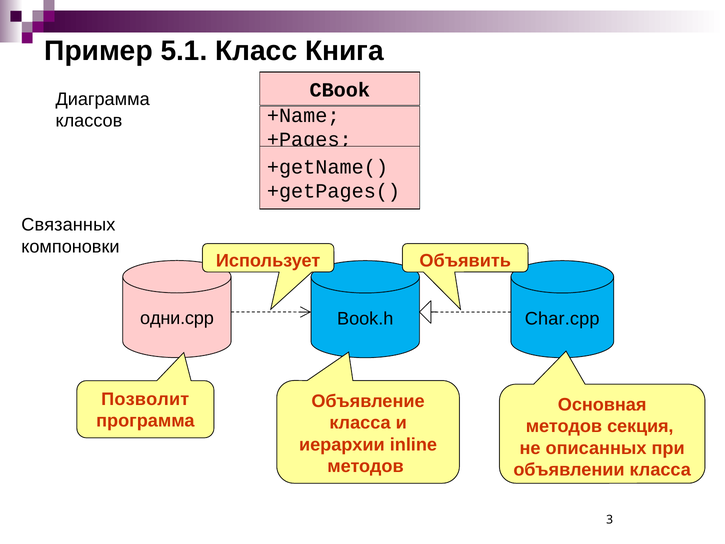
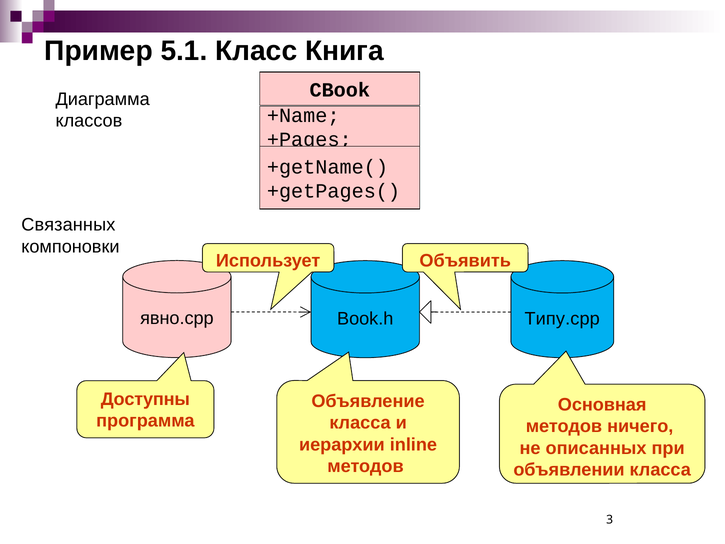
одни.cpp: одни.cpp -> явно.cpp
Char.cpp: Char.cpp -> Типу.cpp
Позволит: Позволит -> Доступны
секция: секция -> ничего
